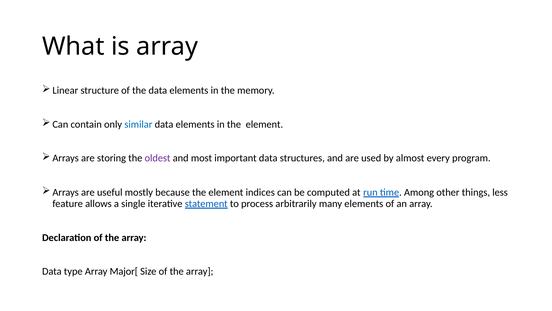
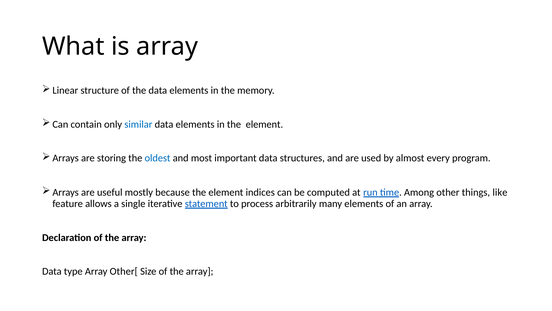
oldest colour: purple -> blue
less: less -> like
Major[: Major[ -> Other[
